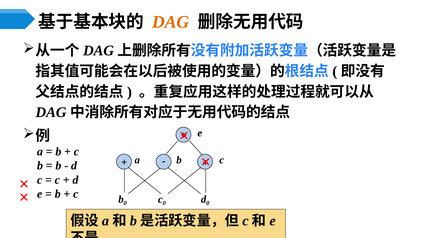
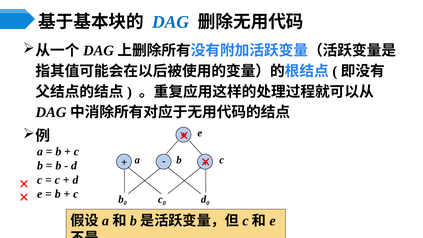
DAG colour: orange -> blue
